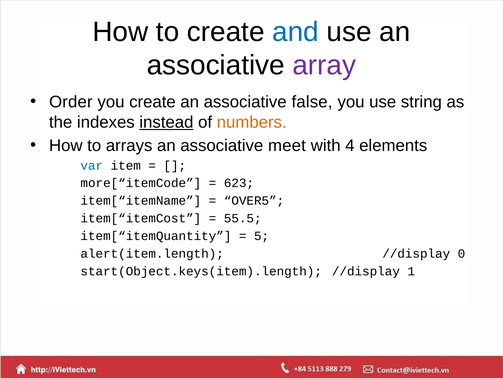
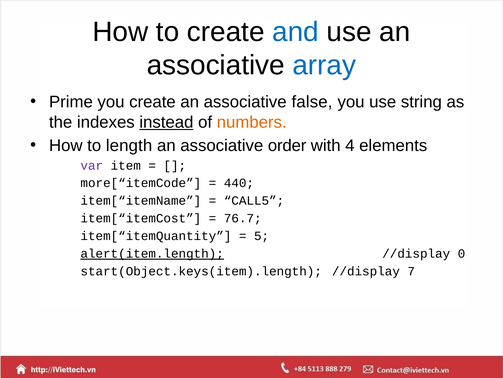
array colour: purple -> blue
Order: Order -> Prime
arrays: arrays -> length
meet: meet -> order
var colour: blue -> purple
623: 623 -> 440
OVER5: OVER5 -> CALL5
55.5: 55.5 -> 76.7
alert(item.length underline: none -> present
1: 1 -> 7
